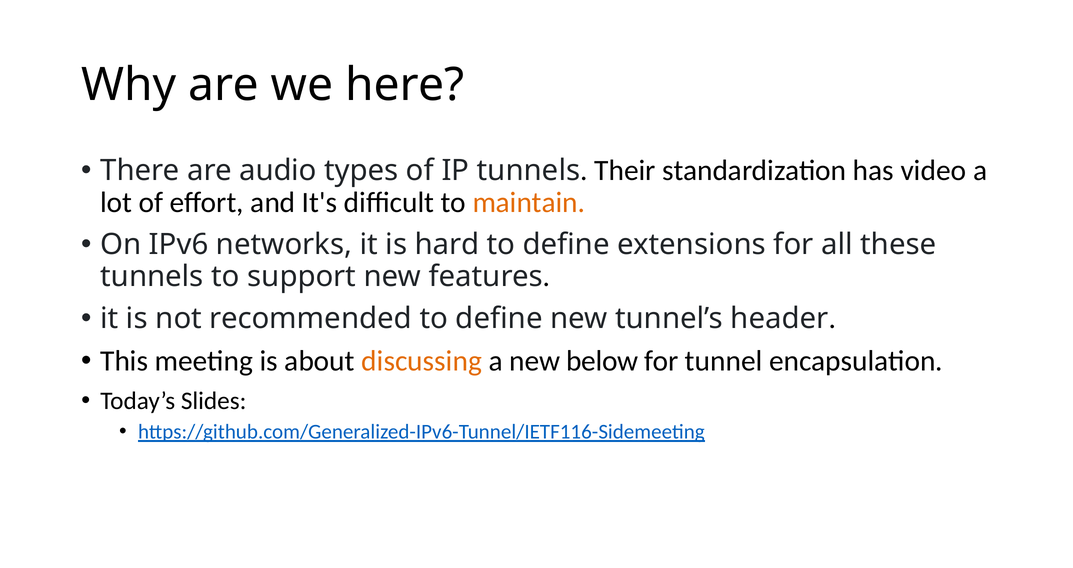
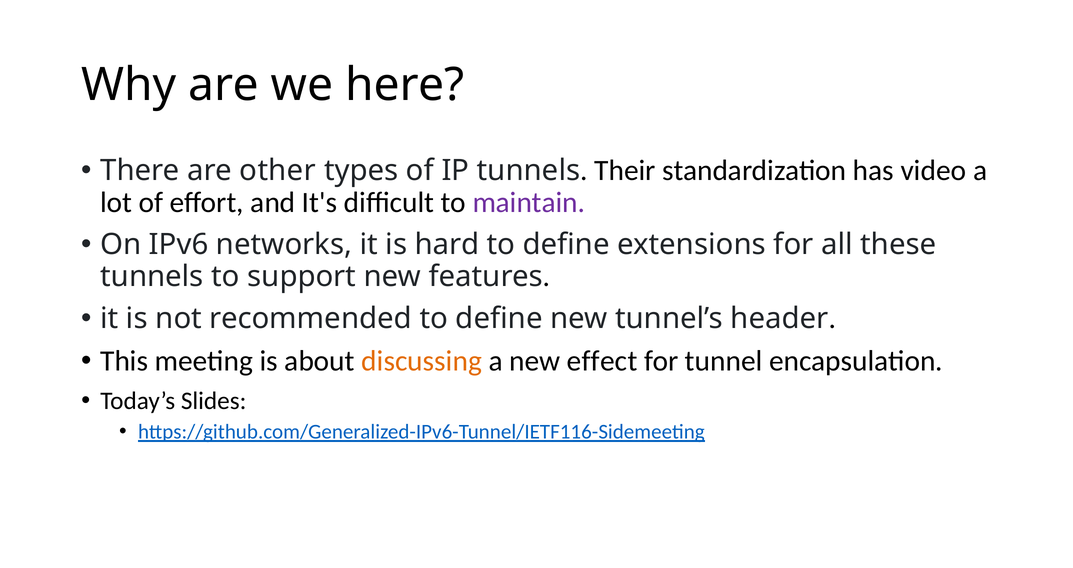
audio: audio -> other
maintain colour: orange -> purple
below: below -> effect
